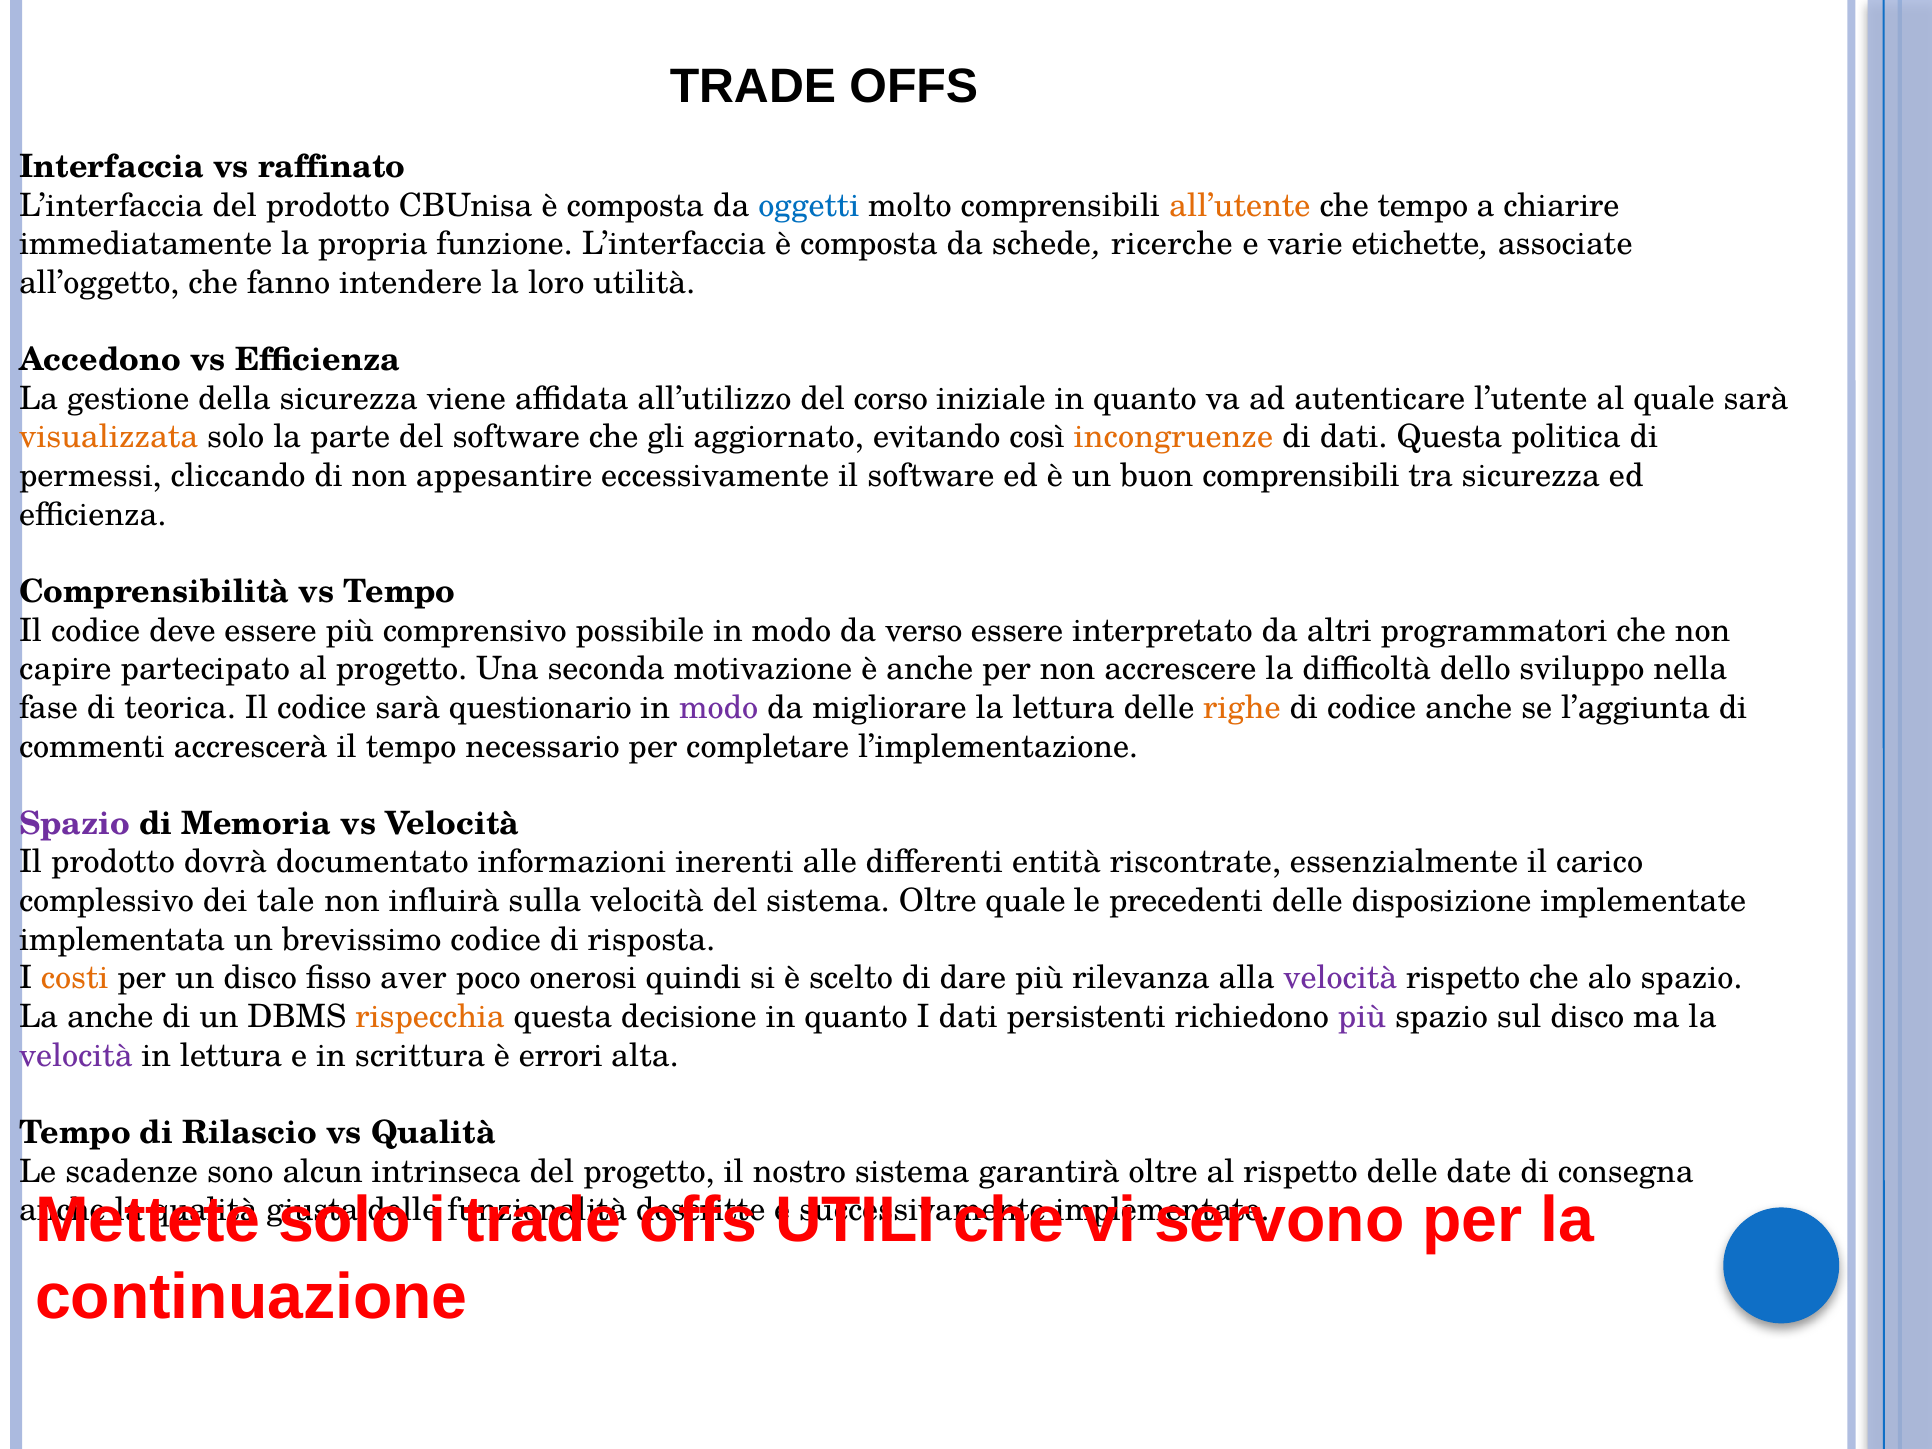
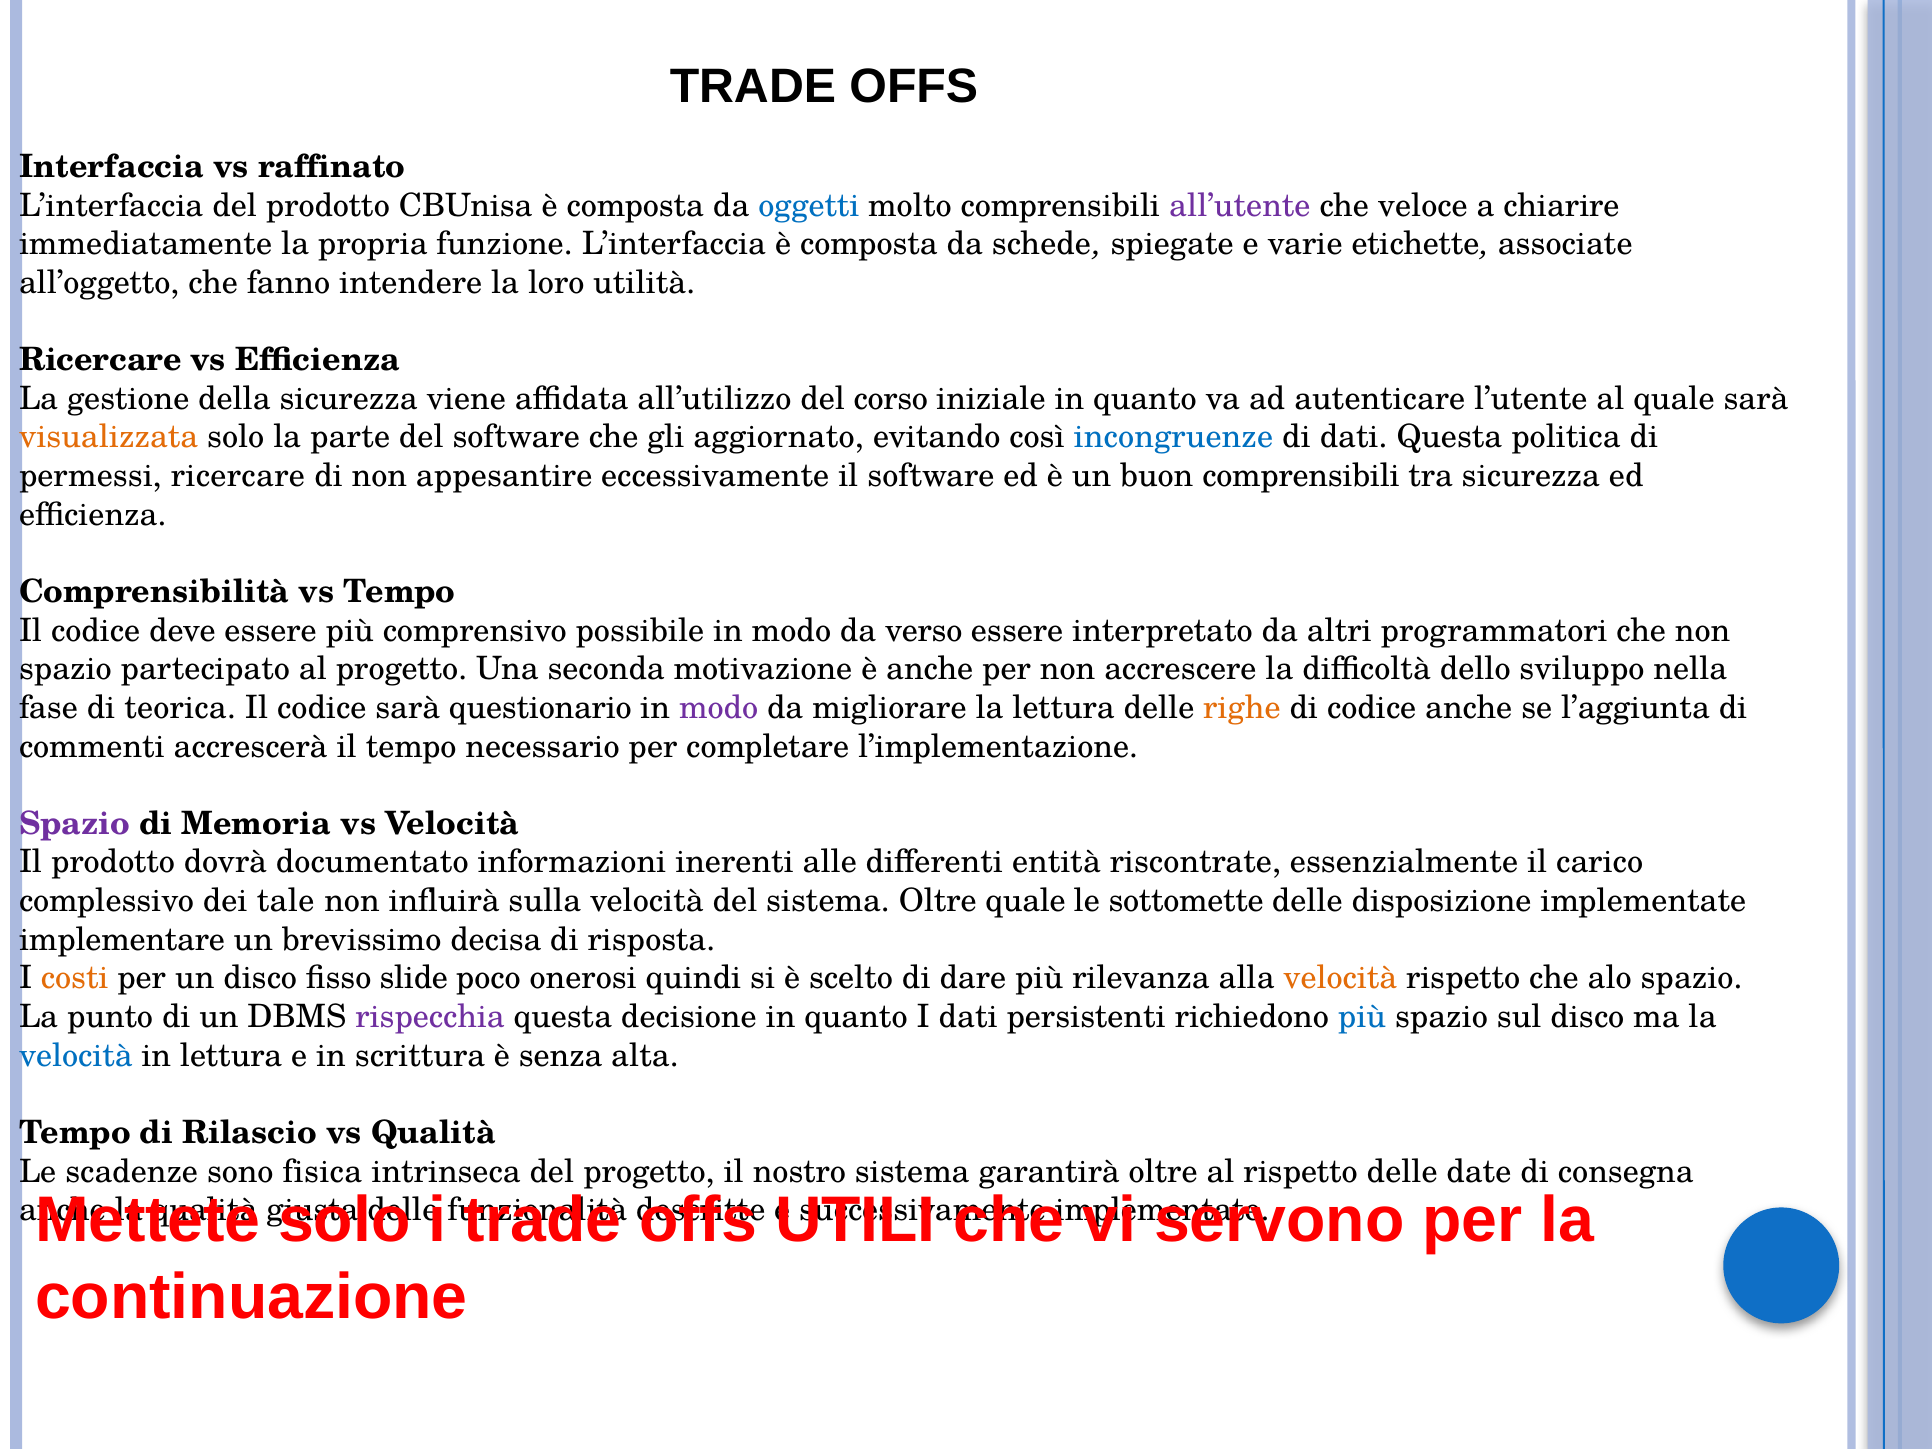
all’utente colour: orange -> purple
che tempo: tempo -> veloce
ricerche: ricerche -> spiegate
Accedono at (100, 360): Accedono -> Ricercare
incongruenze colour: orange -> blue
permessi cliccando: cliccando -> ricercare
capire at (65, 669): capire -> spazio
precedenti: precedenti -> sottomette
implementata: implementata -> implementare
brevissimo codice: codice -> decisa
aver: aver -> slide
velocità at (1340, 978) colour: purple -> orange
La anche: anche -> punto
rispecchia colour: orange -> purple
più at (1362, 1017) colour: purple -> blue
velocità at (76, 1056) colour: purple -> blue
errori: errori -> senza
alcun: alcun -> fisica
